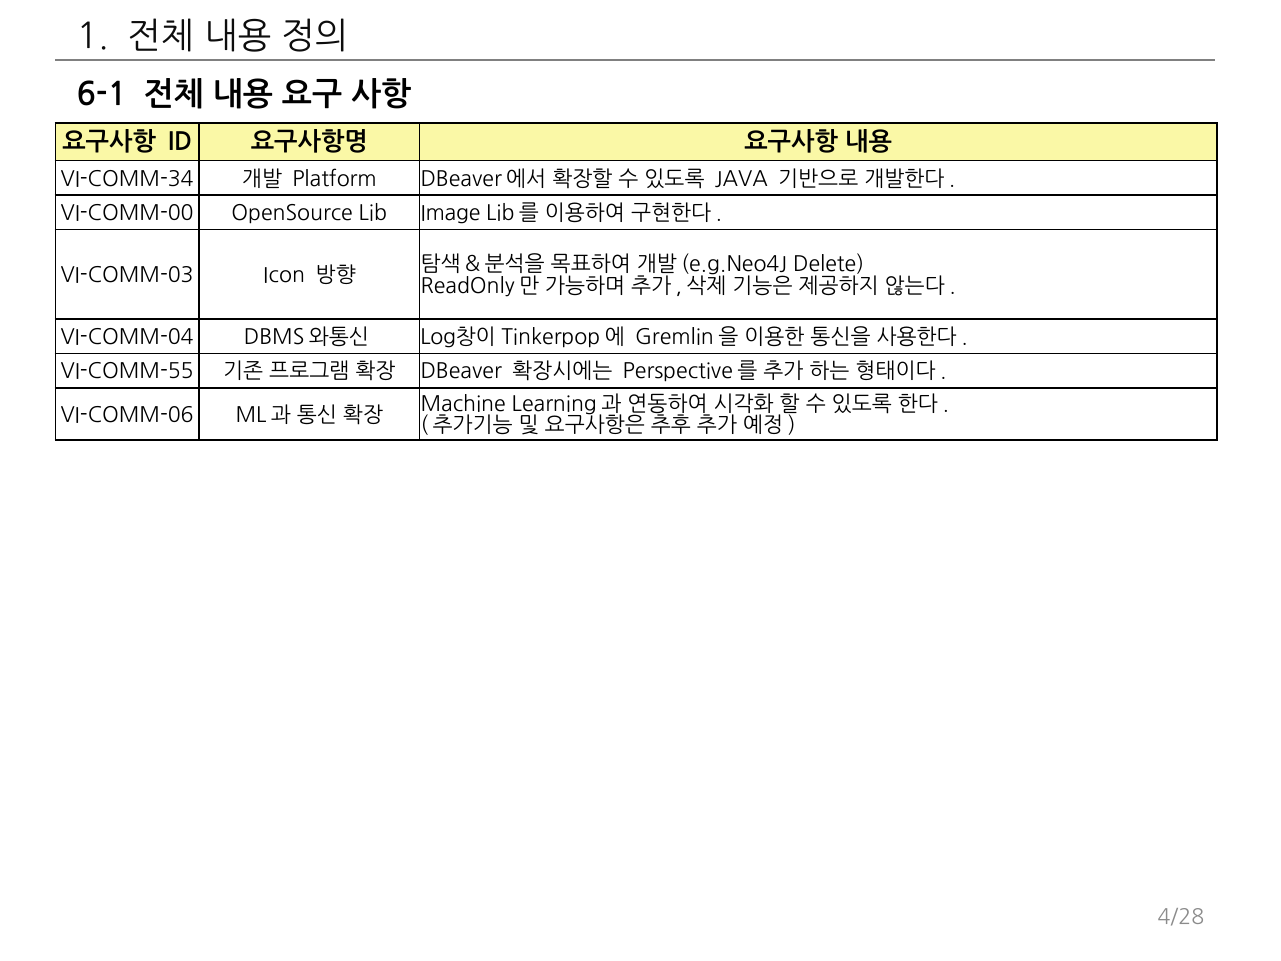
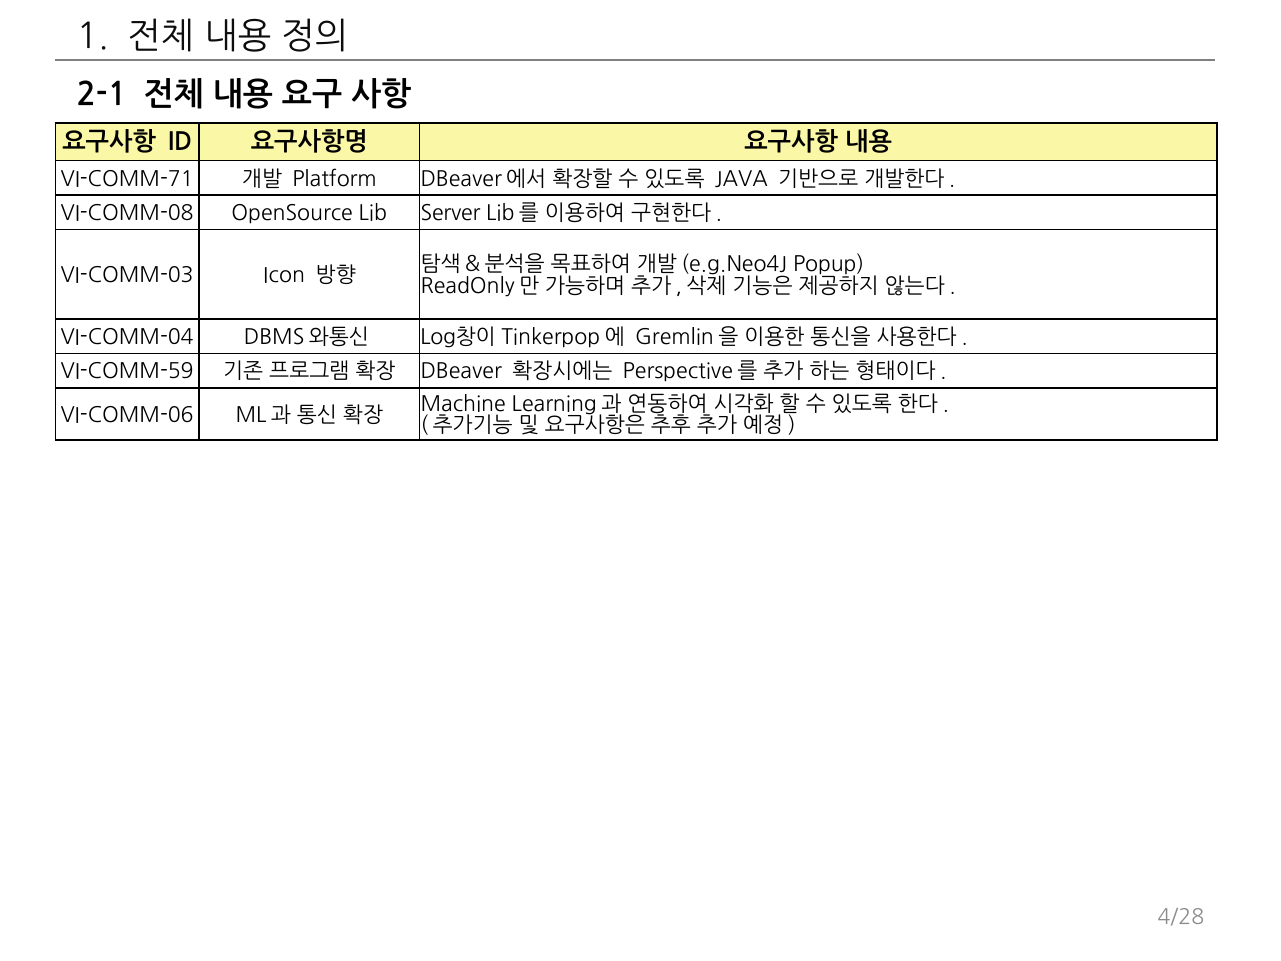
6-1: 6-1 -> 2-1
VI-COMM-34: VI-COMM-34 -> VI-COMM-71
VI-COMM-00: VI-COMM-00 -> VI-COMM-08
Image: Image -> Server
Delete: Delete -> Popup
VI-COMM-55: VI-COMM-55 -> VI-COMM-59
